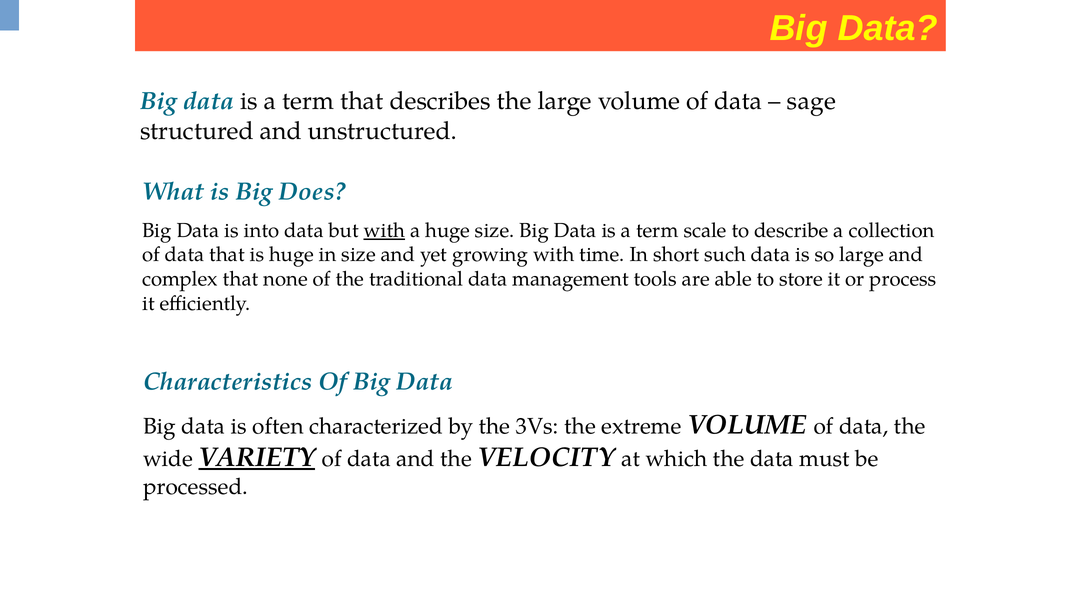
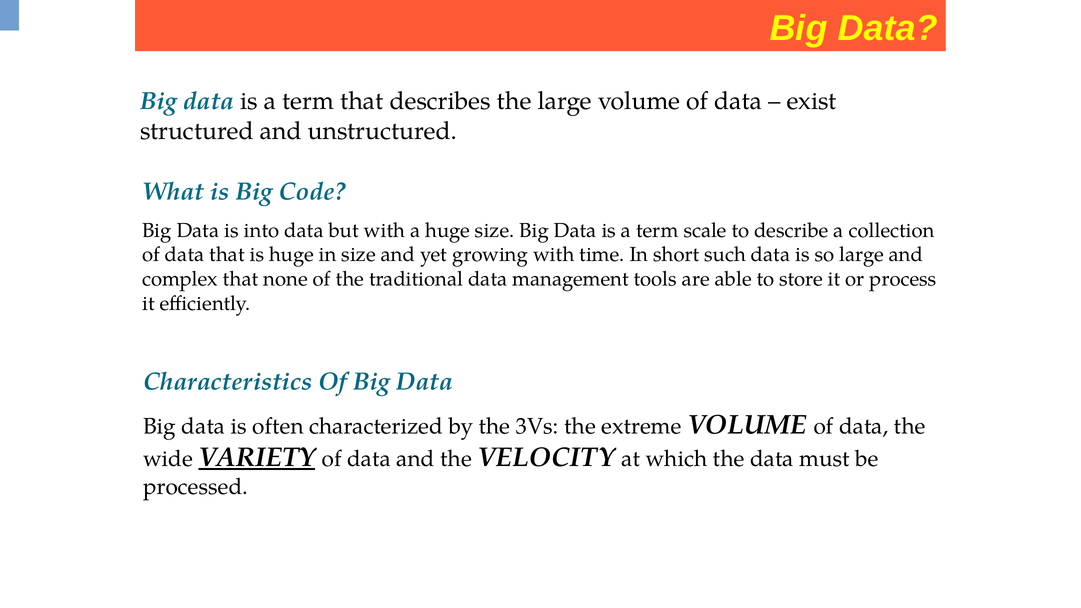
sage: sage -> exist
Does: Does -> Code
with at (384, 231) underline: present -> none
